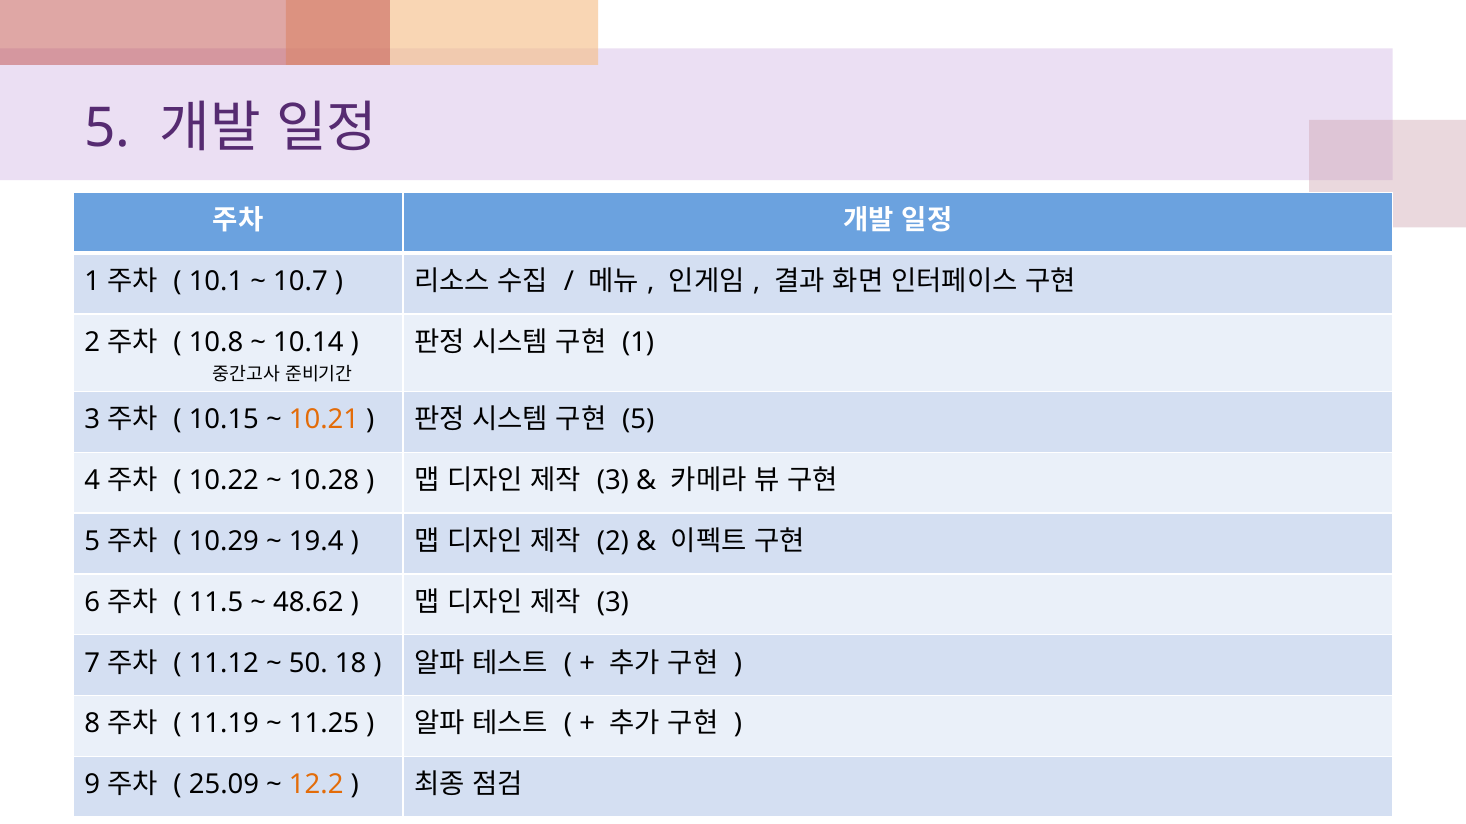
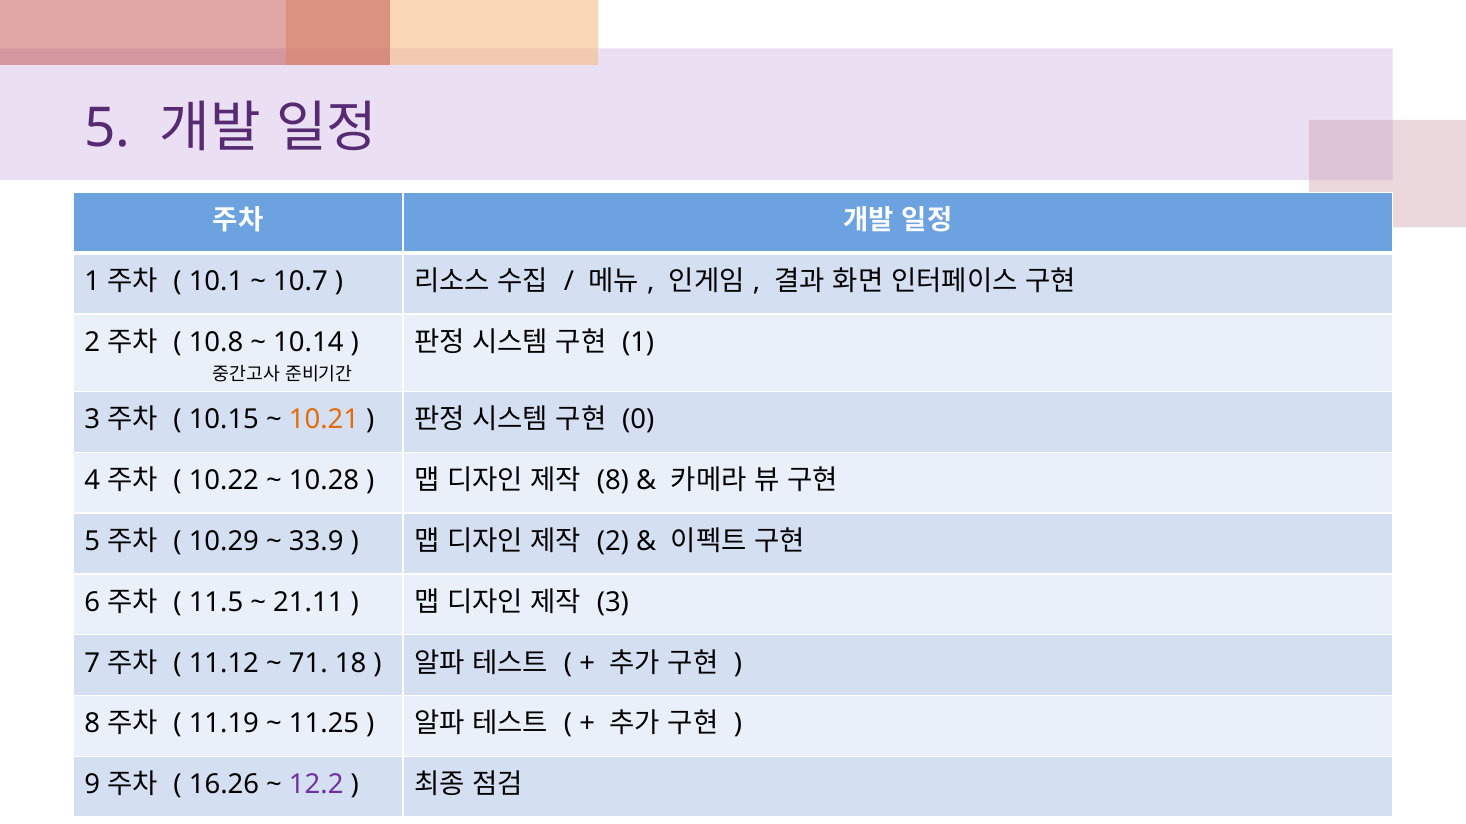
5 at (638, 420): 5 -> 0
3 at (613, 481): 3 -> 8
19.4: 19.4 -> 33.9
48.62: 48.62 -> 21.11
50: 50 -> 71
25.09: 25.09 -> 16.26
12.2 colour: orange -> purple
